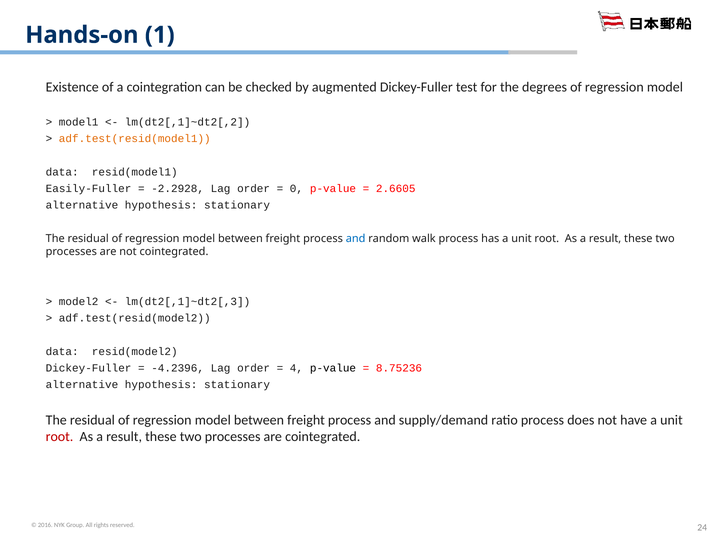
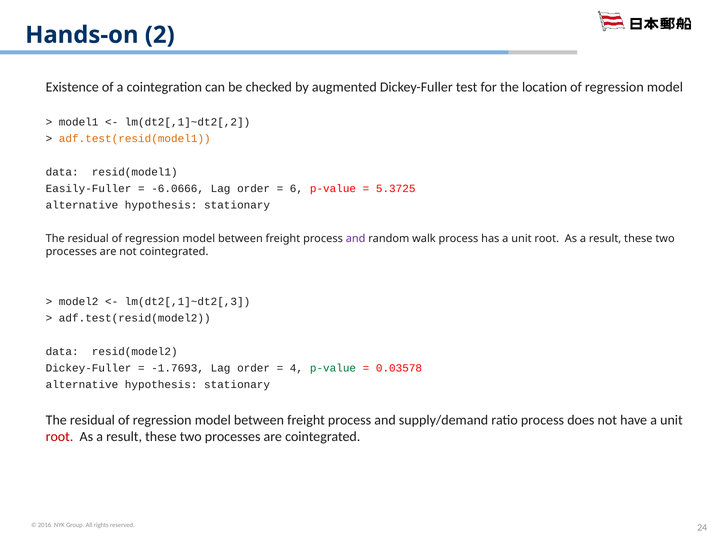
1: 1 -> 2
degrees: degrees -> location
-2.2928: -2.2928 -> -6.0666
0: 0 -> 6
2.6605: 2.6605 -> 5.3725
and at (356, 238) colour: blue -> purple
-4.2396: -4.2396 -> -1.7693
p-value at (333, 368) colour: black -> green
8.75236: 8.75236 -> 0.03578
